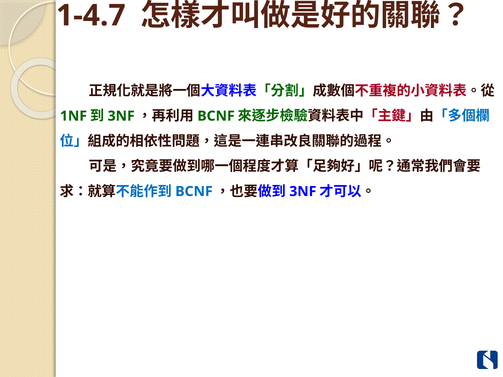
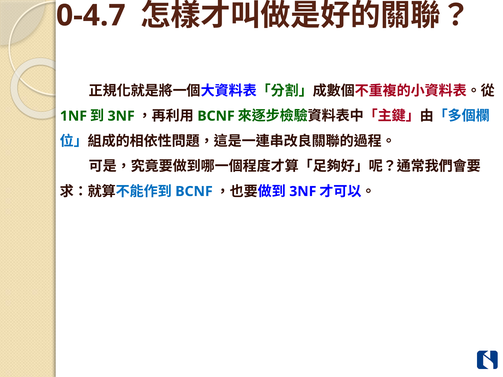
1-4.7: 1-4.7 -> 0-4.7
